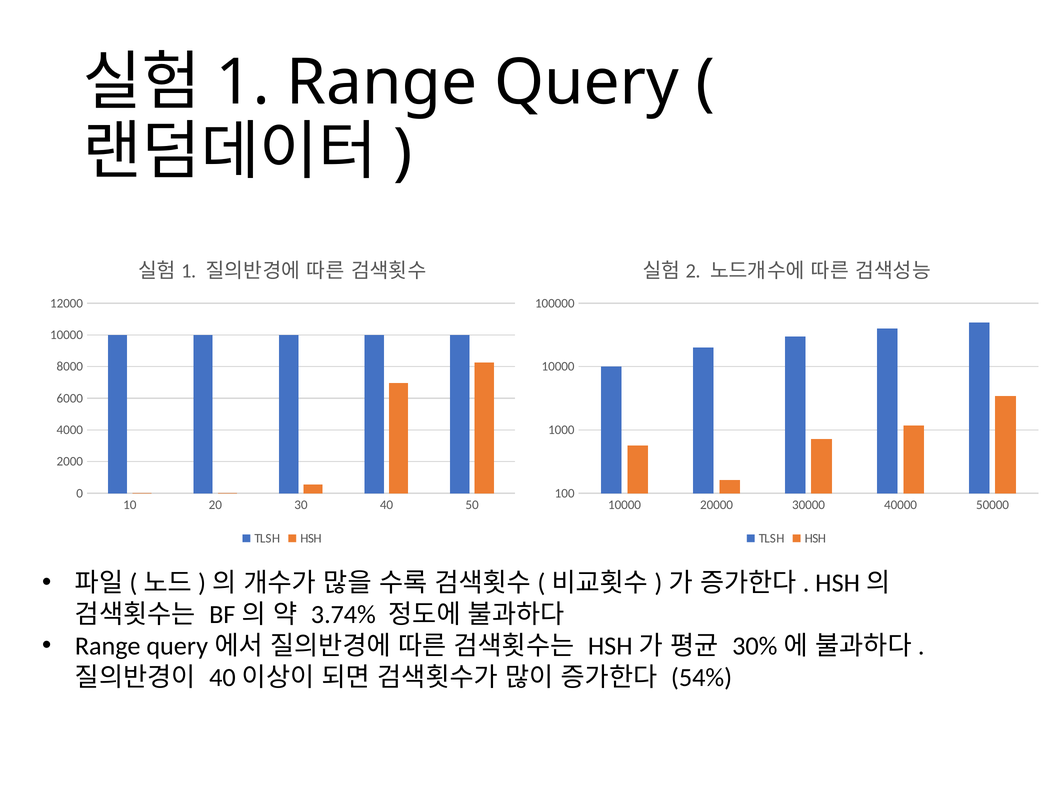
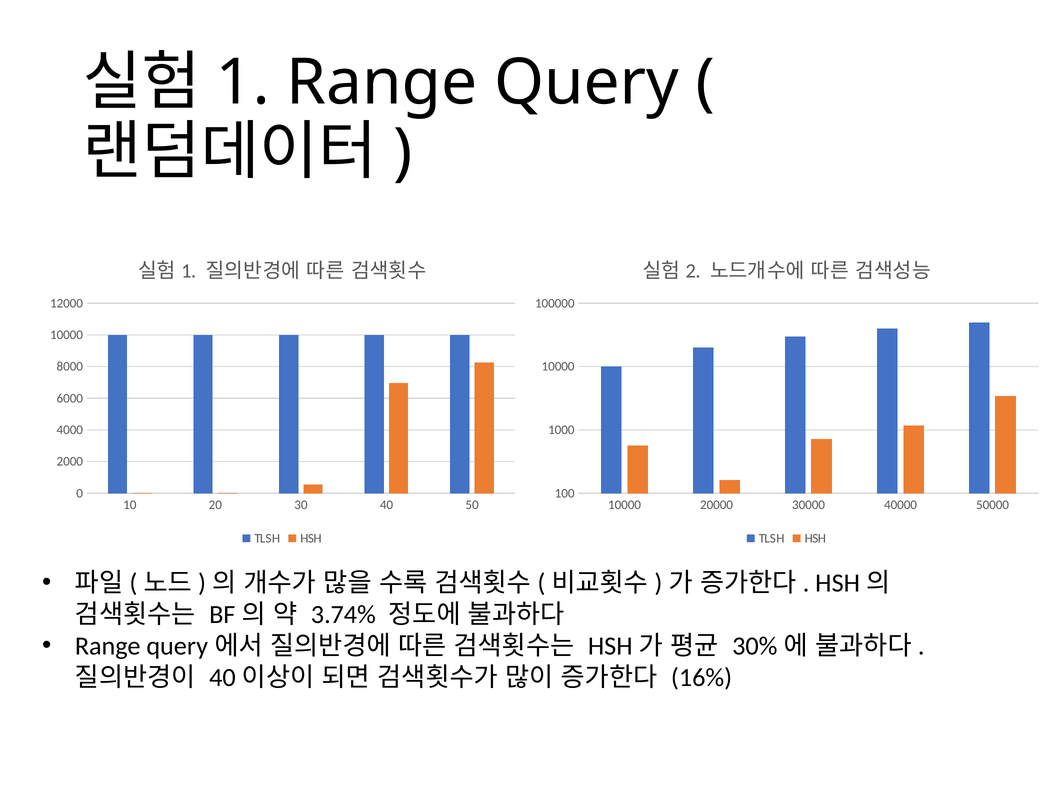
54%: 54% -> 16%
